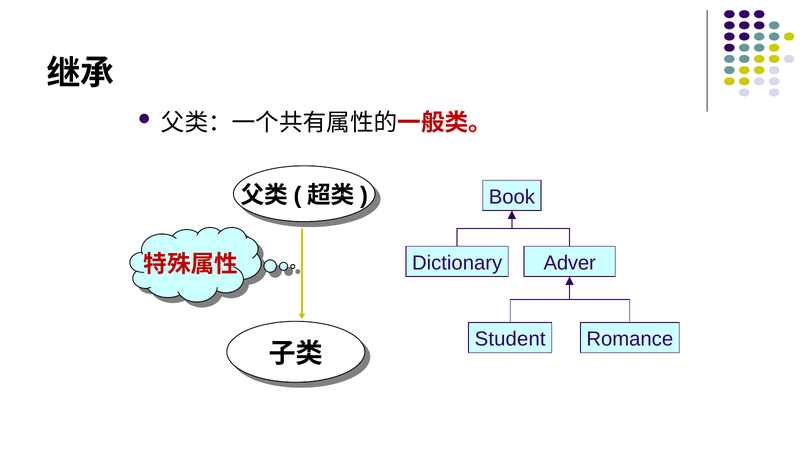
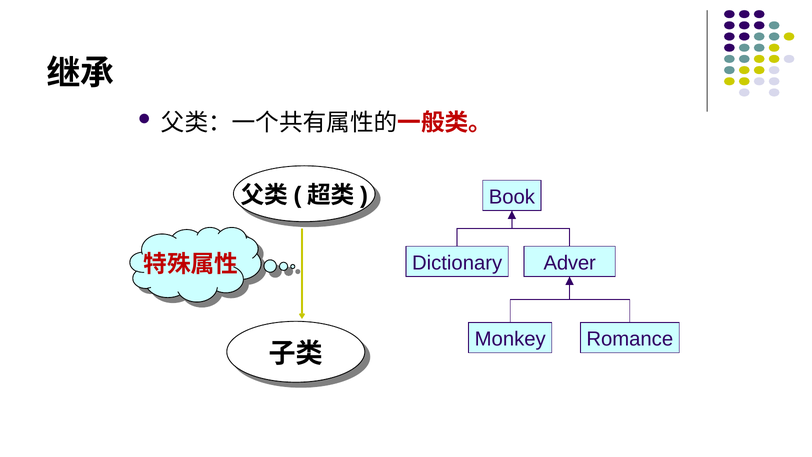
Student: Student -> Monkey
